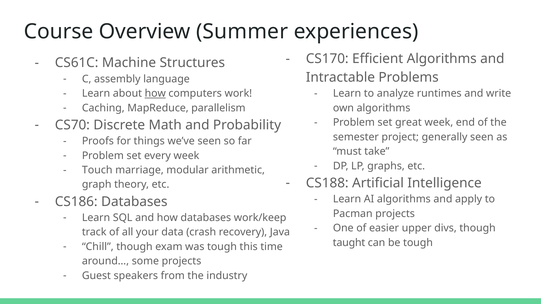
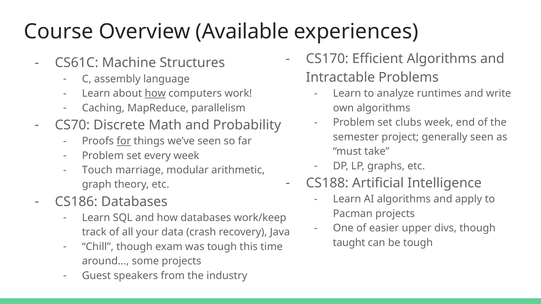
Summer: Summer -> Available
great: great -> clubs
for underline: none -> present
